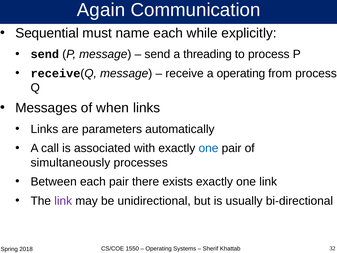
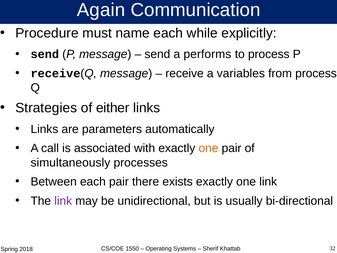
Sequential: Sequential -> Procedure
threading: threading -> performs
a operating: operating -> variables
Messages: Messages -> Strategies
when: when -> either
one at (208, 148) colour: blue -> orange
